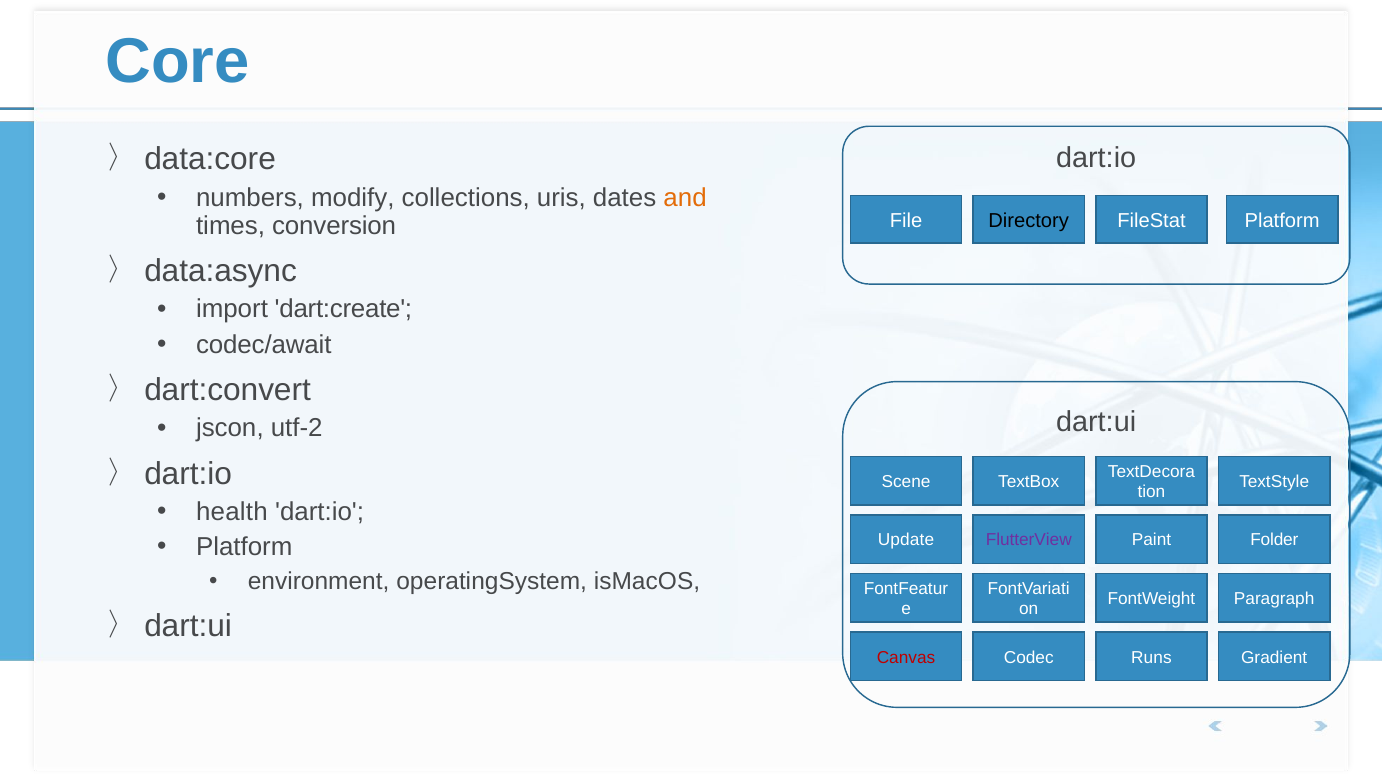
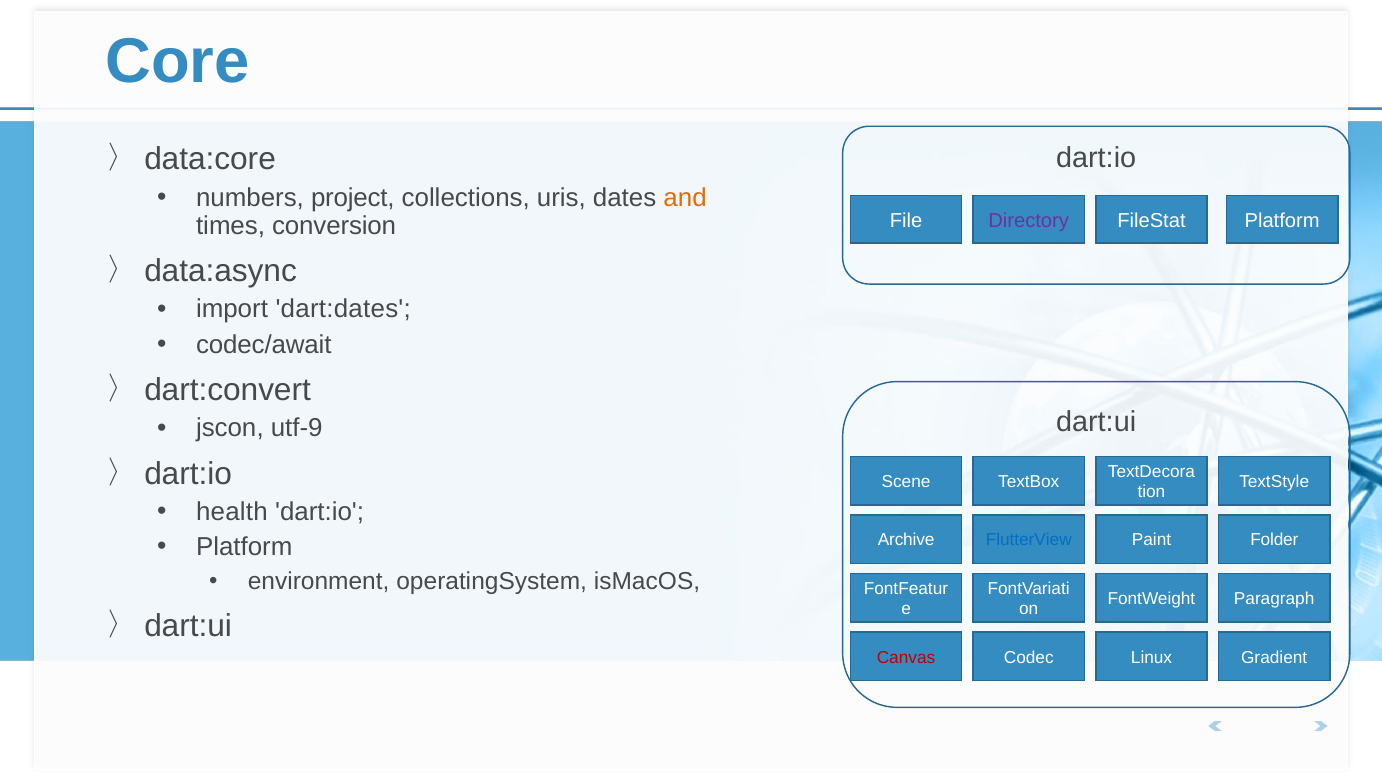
modify: modify -> project
Directory colour: black -> purple
dart:create: dart:create -> dart:dates
utf-2: utf-2 -> utf-9
Update: Update -> Archive
FlutterView colour: purple -> blue
Runs: Runs -> Linux
